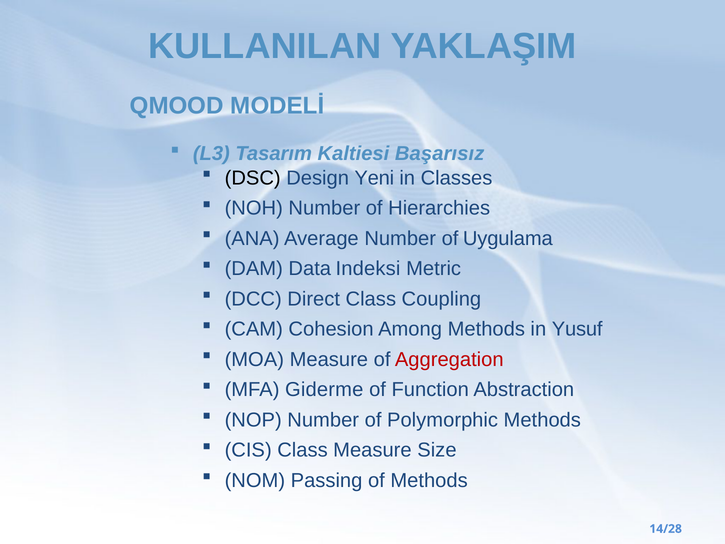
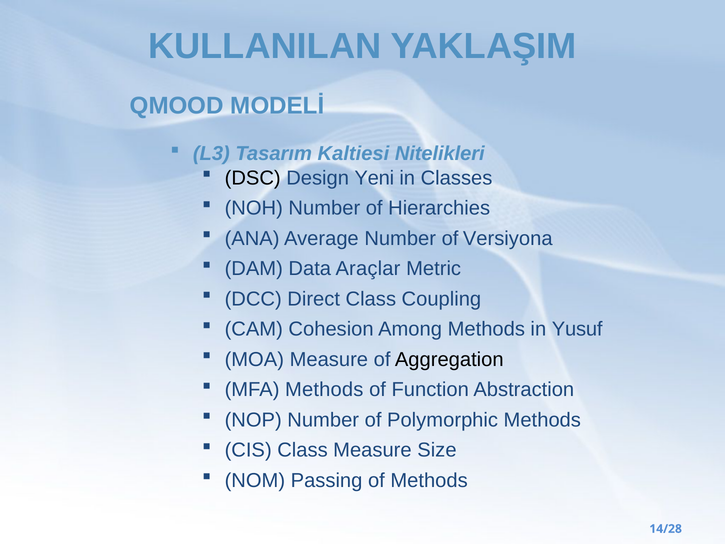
Başarısız: Başarısız -> Nitelikleri
Uygulama: Uygulama -> Versiyona
Indeksi: Indeksi -> Araçlar
Aggregation colour: red -> black
MFA Giderme: Giderme -> Methods
